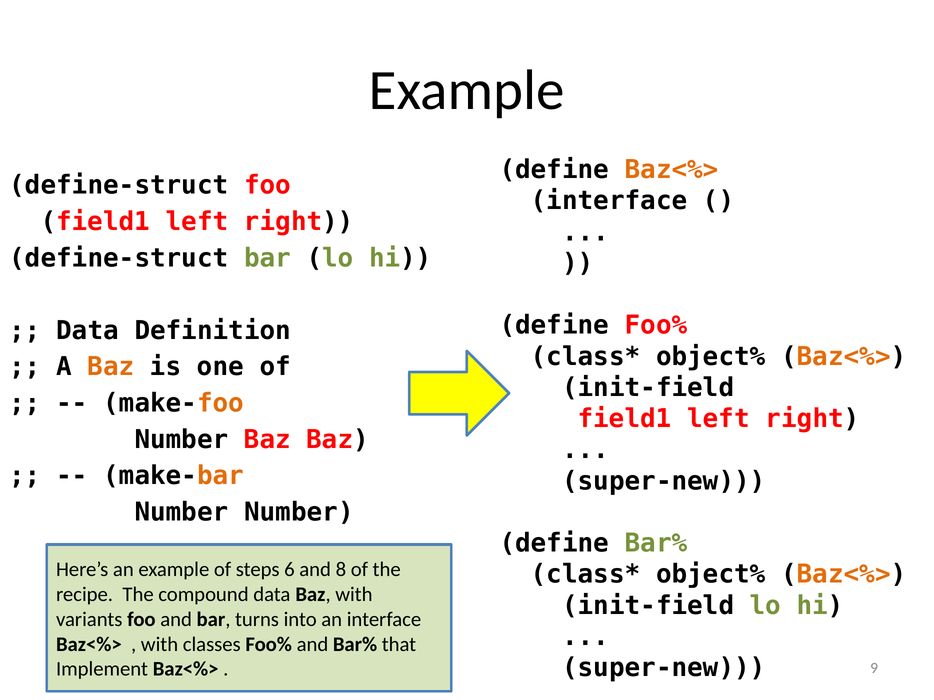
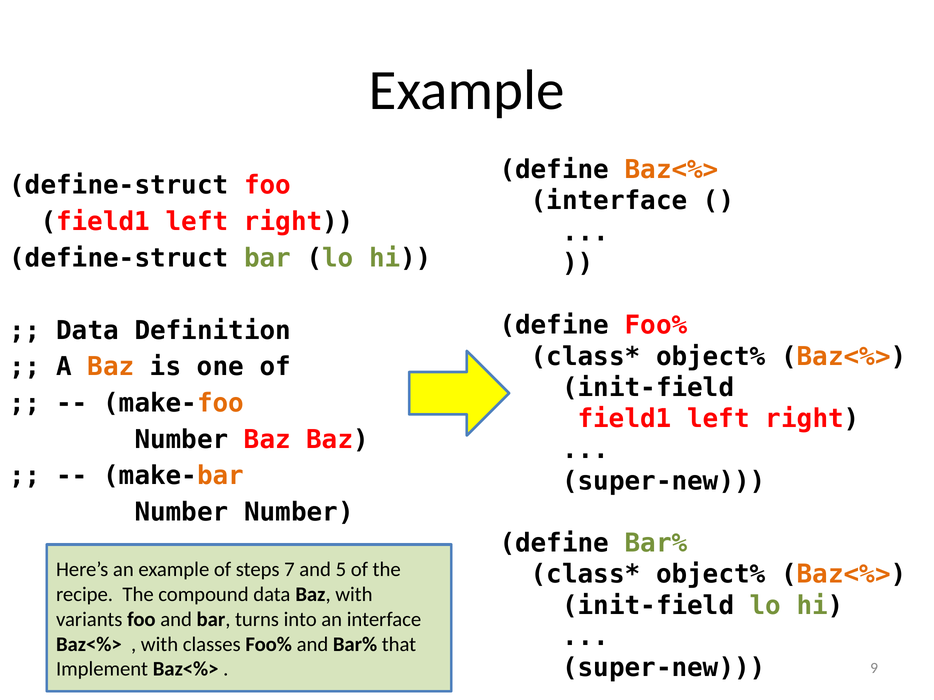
6: 6 -> 7
8: 8 -> 5
